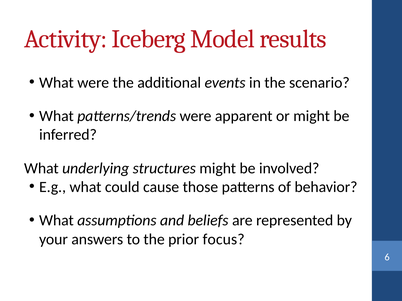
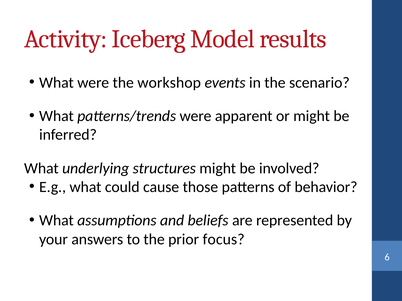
additional: additional -> workshop
